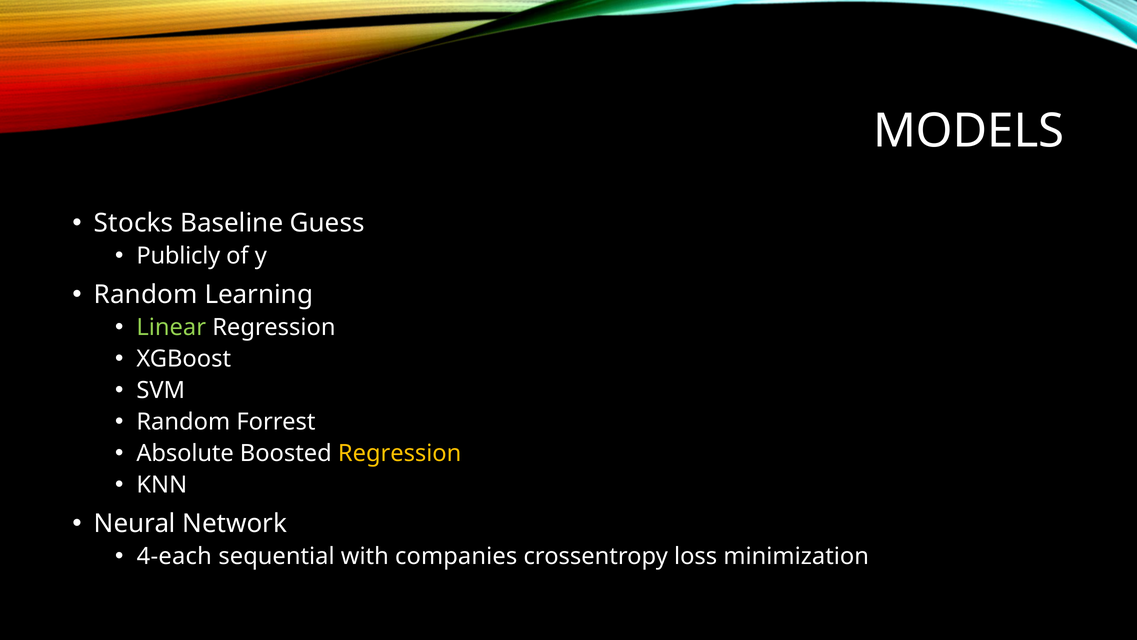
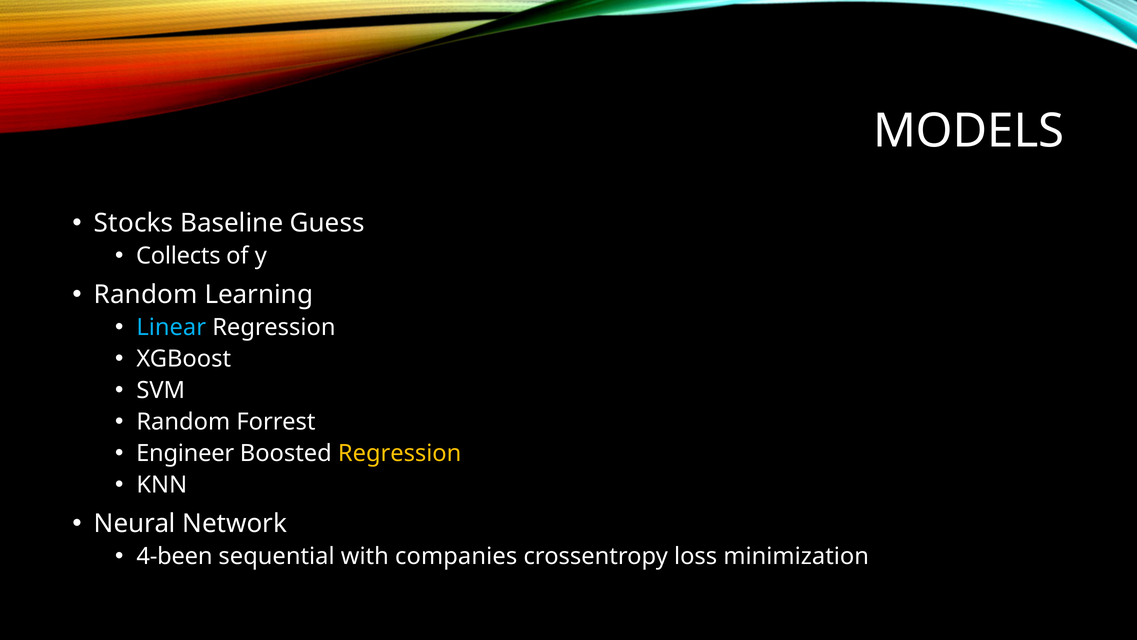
Publicly: Publicly -> Collects
Linear colour: light green -> light blue
Absolute: Absolute -> Engineer
4-each: 4-each -> 4-been
